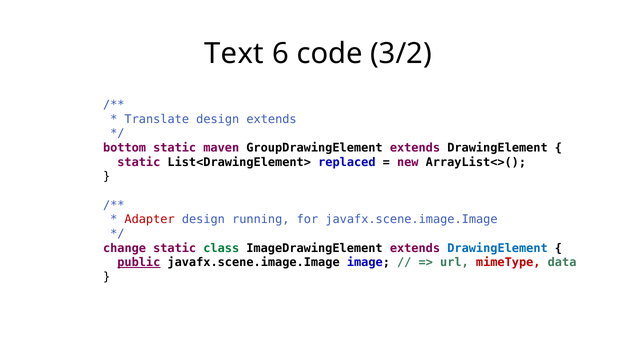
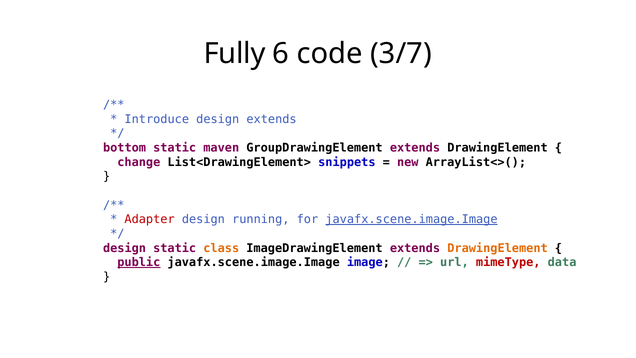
Text: Text -> Fully
3/2: 3/2 -> 3/7
Translate: Translate -> Introduce
static at (139, 162): static -> change
replaced: replaced -> snippets
javafx.scene.image.Image at (411, 219) underline: none -> present
change at (125, 248): change -> design
class colour: green -> orange
DrawingElement at (498, 248) colour: blue -> orange
